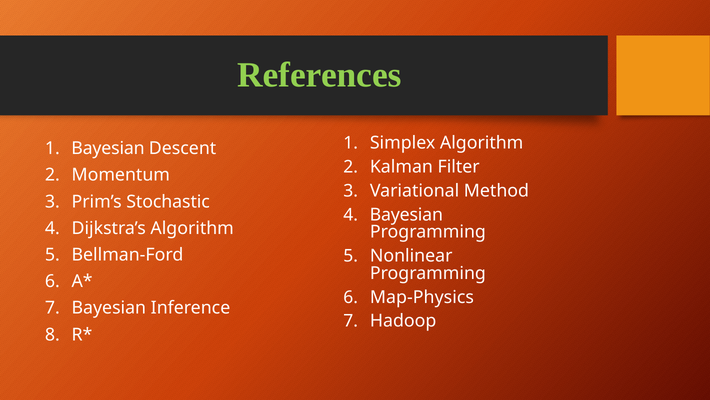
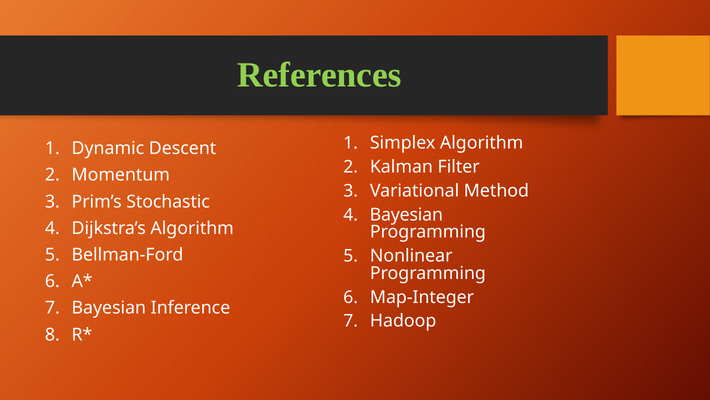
Bayesian at (108, 148): Bayesian -> Dynamic
Map-Physics: Map-Physics -> Map-Integer
